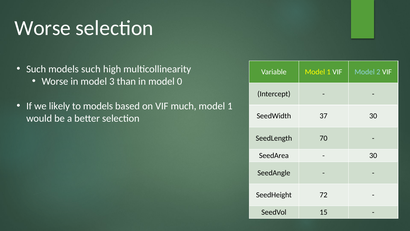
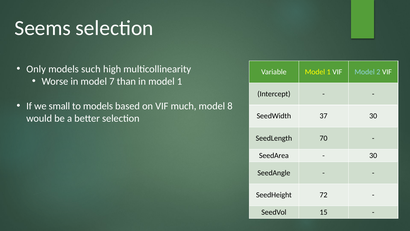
Worse at (43, 28): Worse -> Seems
Such at (36, 69): Such -> Only
3: 3 -> 7
in model 0: 0 -> 1
likely: likely -> small
1 at (230, 106): 1 -> 8
